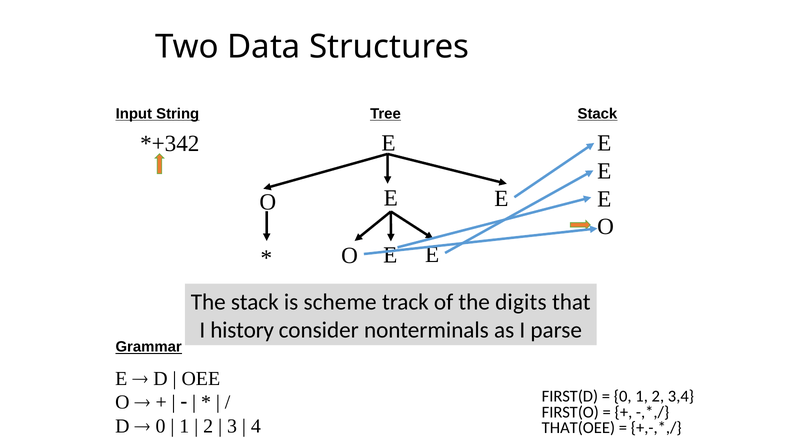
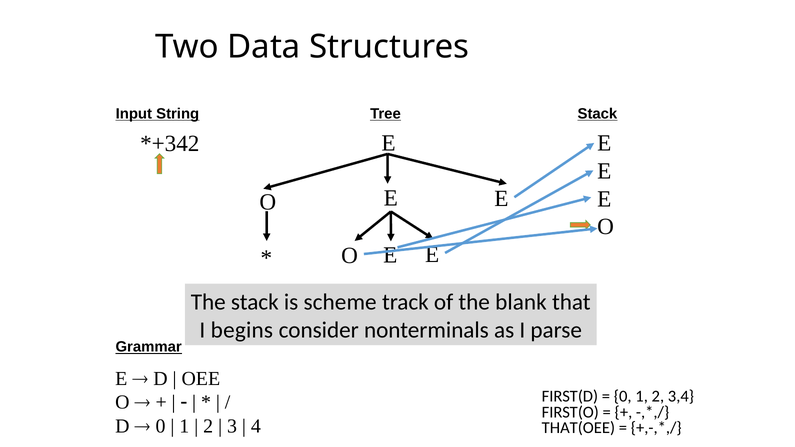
digits: digits -> blank
history: history -> begins
